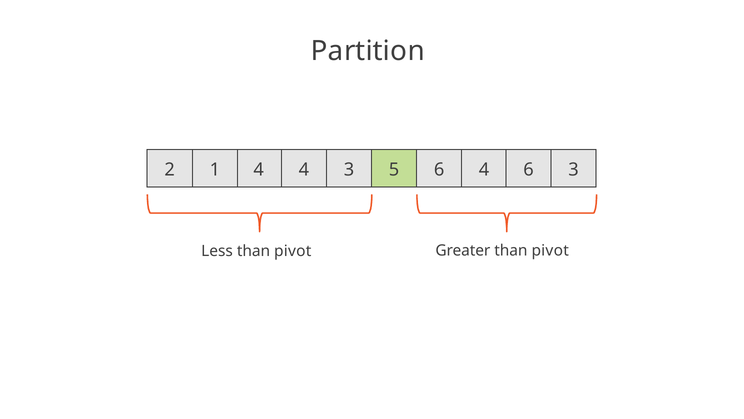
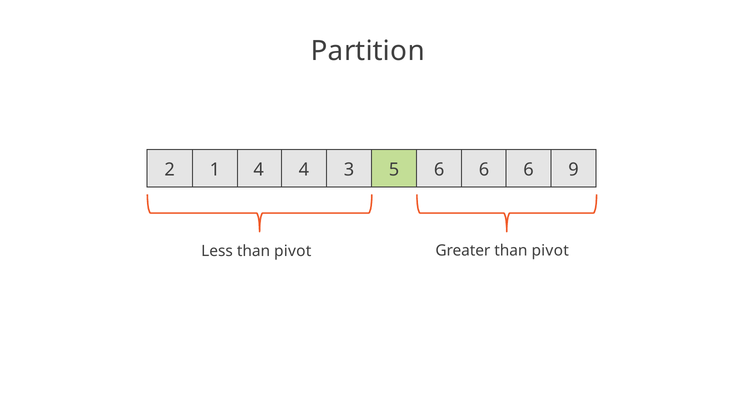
5 6 4: 4 -> 6
6 3: 3 -> 9
